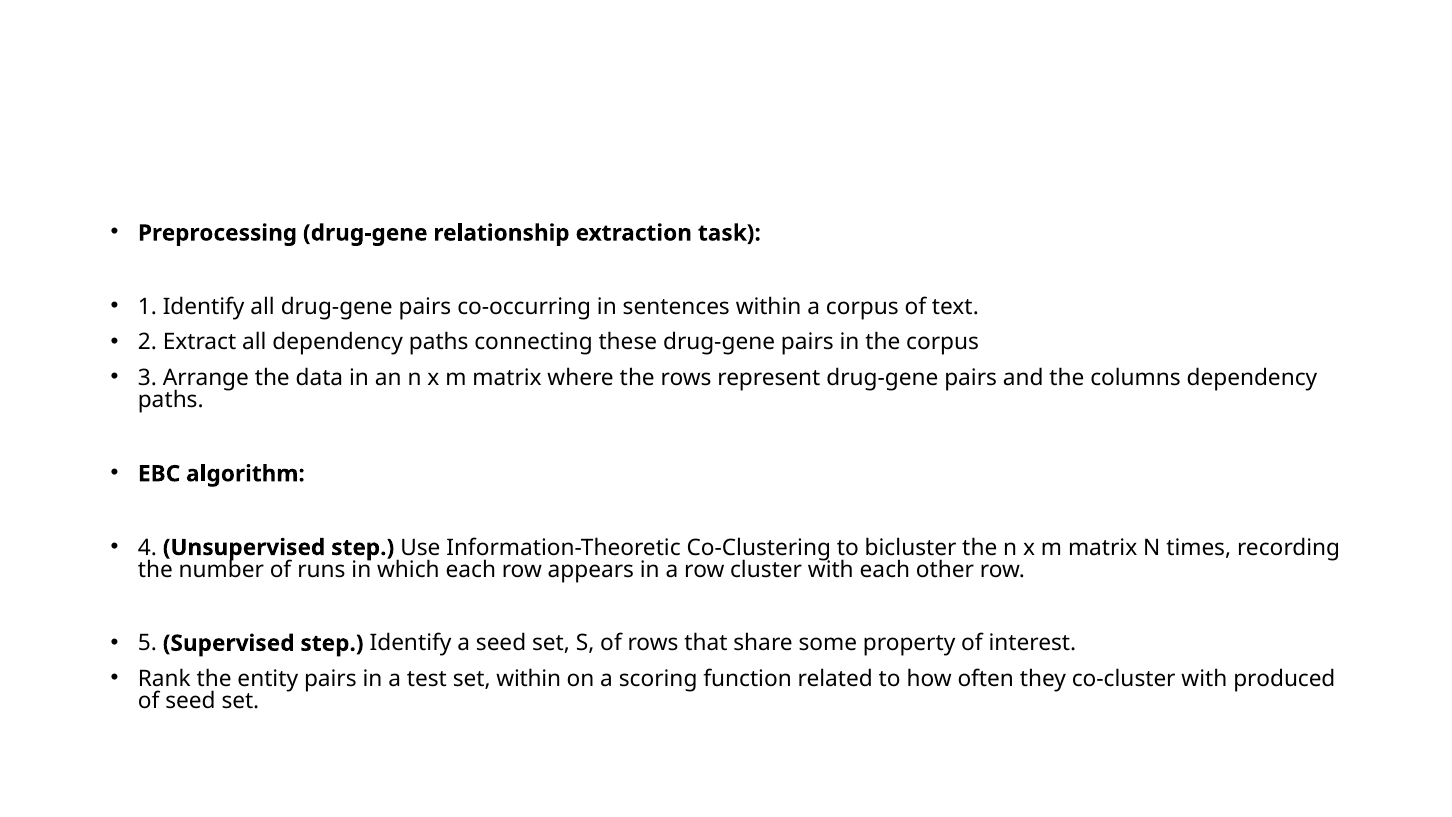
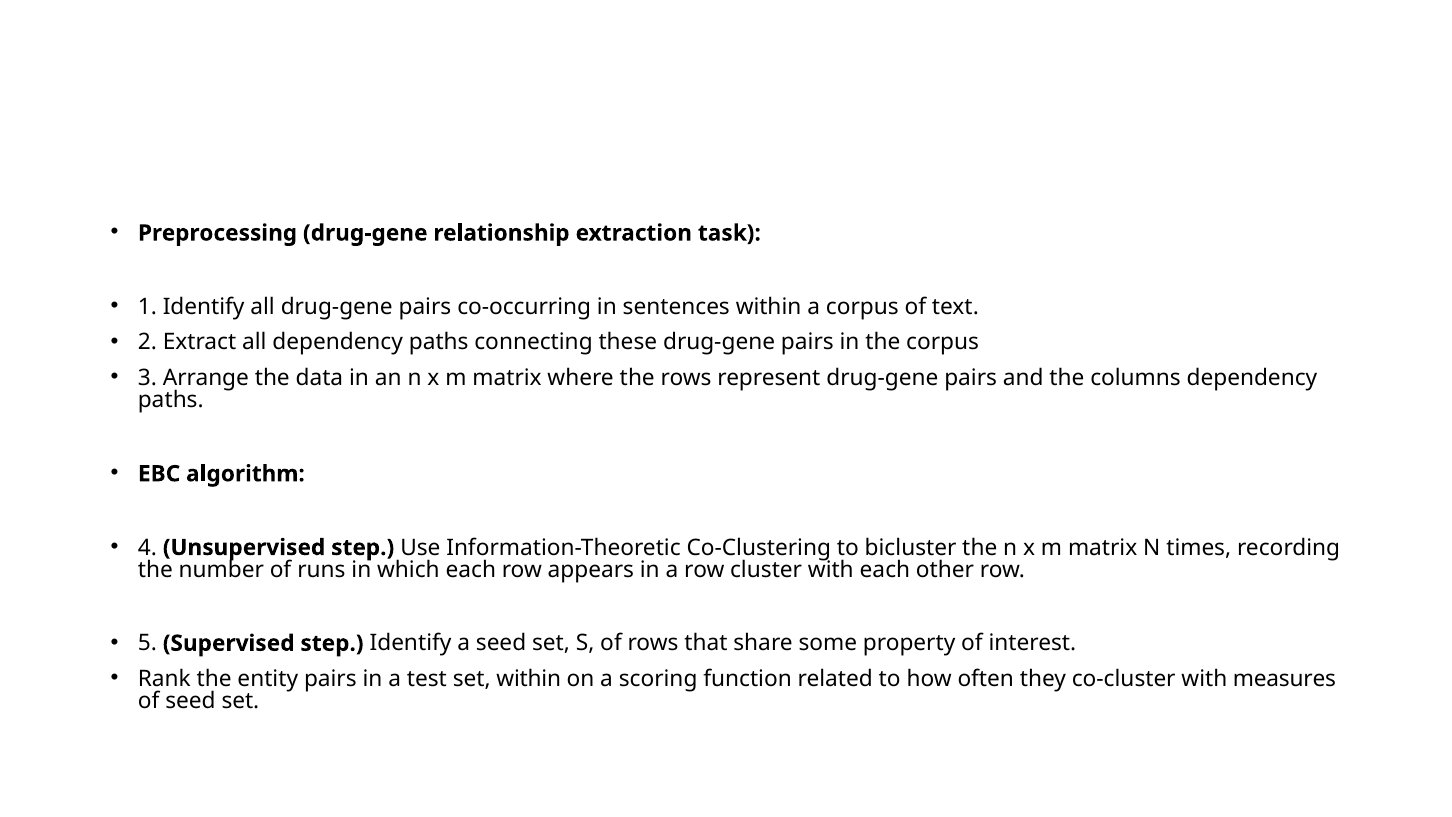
produced: produced -> measures
